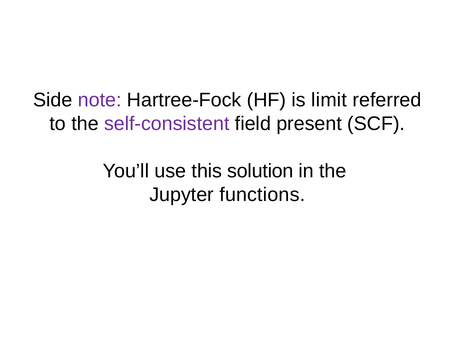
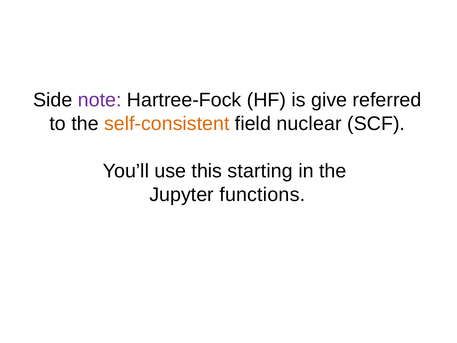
limit: limit -> give
self-consistent colour: purple -> orange
present: present -> nuclear
solution: solution -> starting
